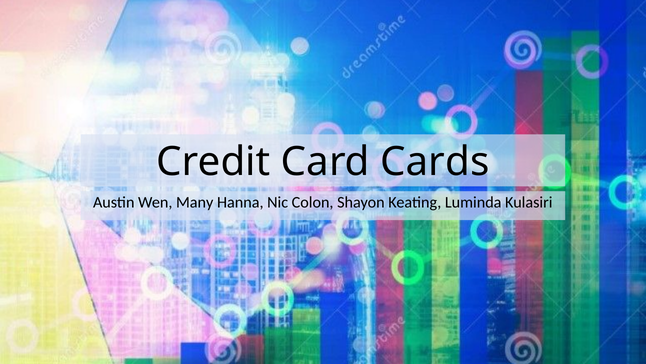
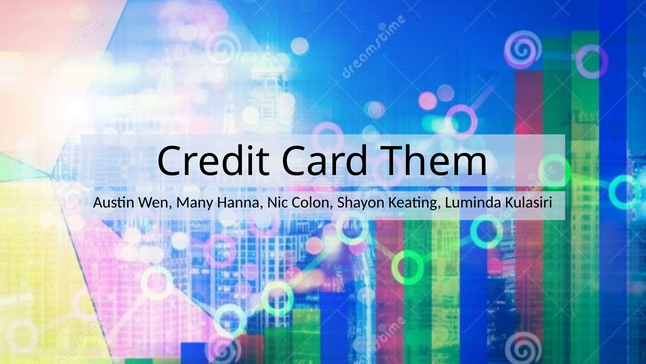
Cards: Cards -> Them
